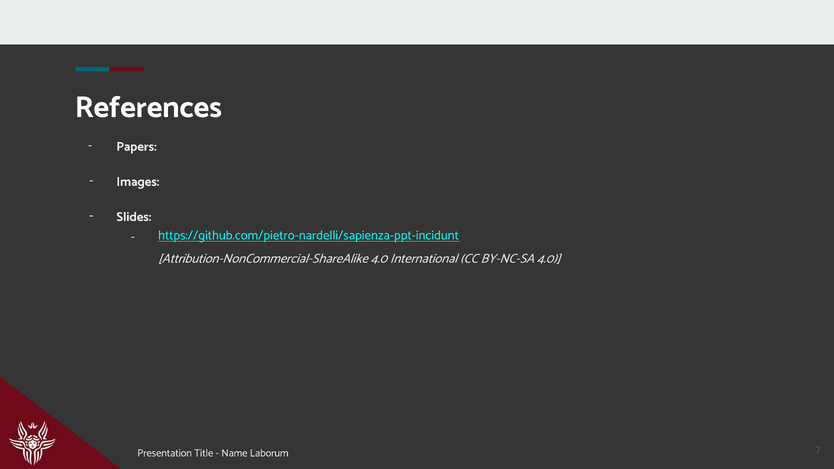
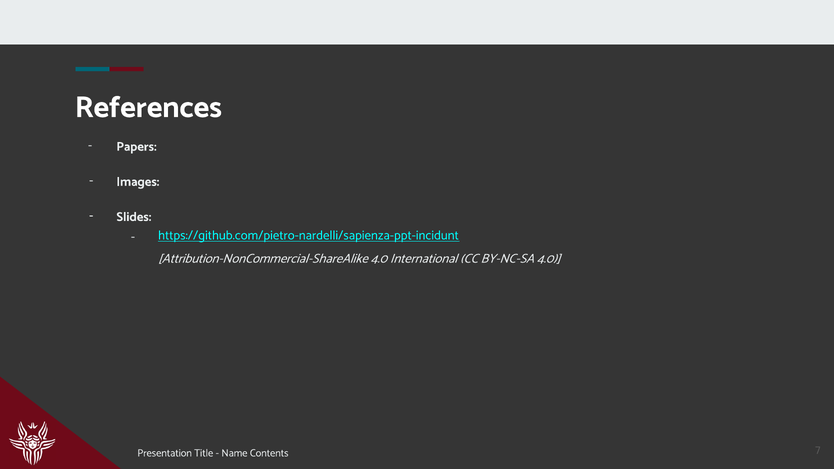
Laborum: Laborum -> Contents
